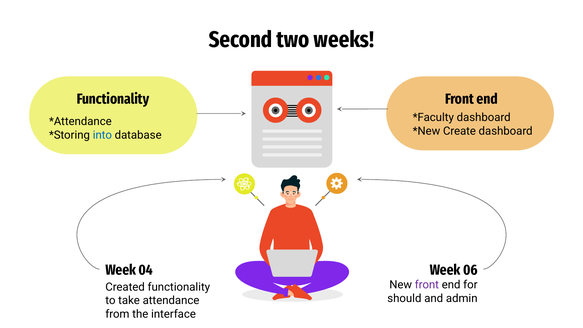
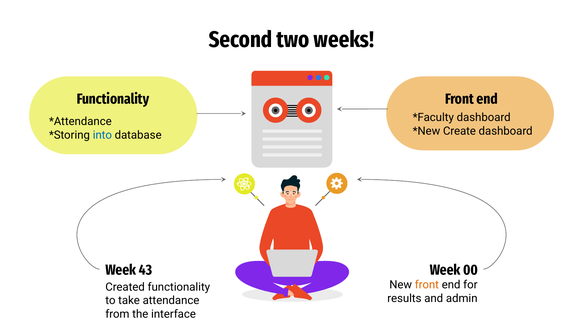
04: 04 -> 43
06: 06 -> 00
front at (427, 285) colour: purple -> orange
should: should -> results
